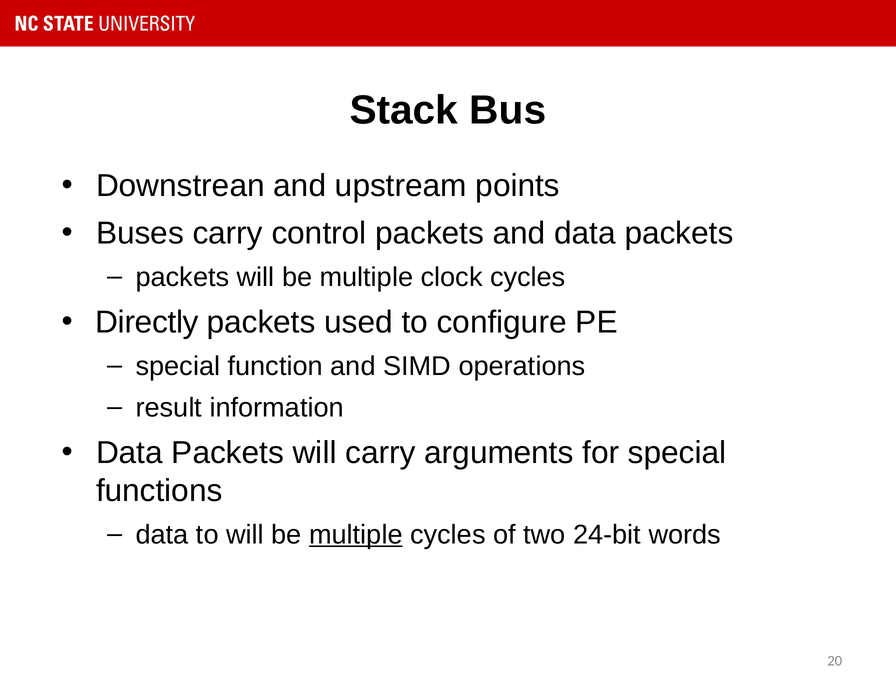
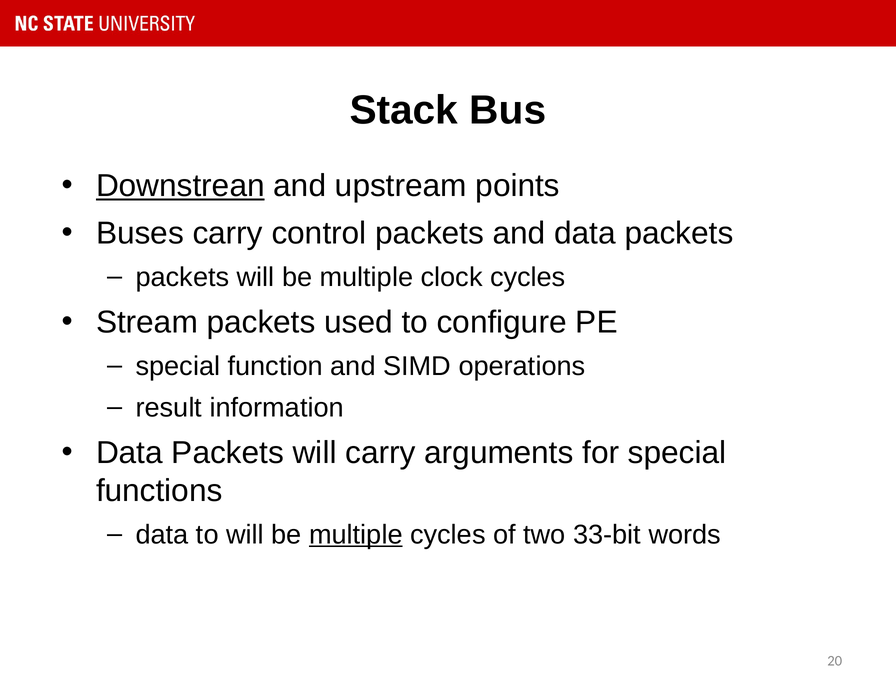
Downstrean underline: none -> present
Directly: Directly -> Stream
24-bit: 24-bit -> 33-bit
